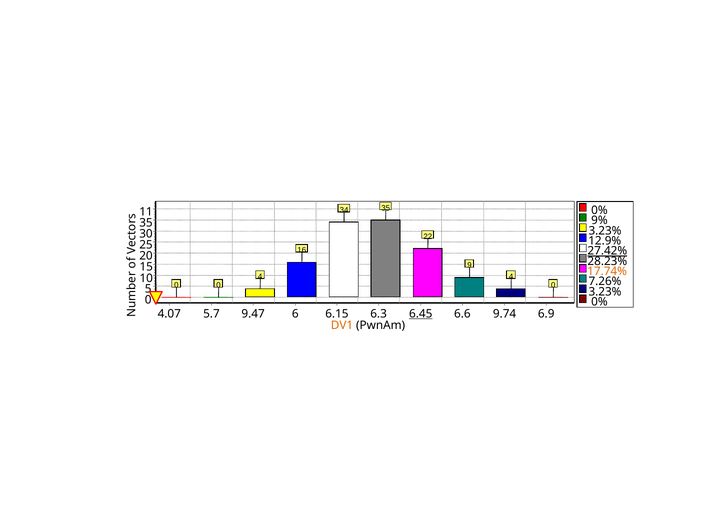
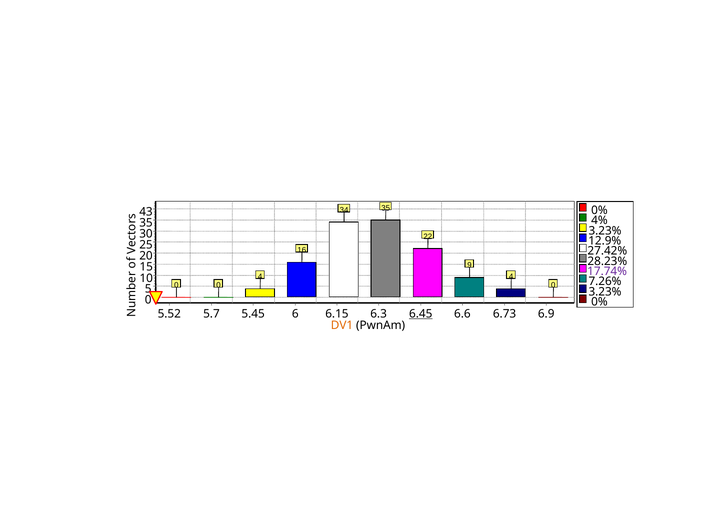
11: 11 -> 43
9%: 9% -> 4%
27.42% underline: present -> none
17.74% colour: orange -> purple
4.07: 4.07 -> 5.52
9.47: 9.47 -> 5.45
9.74: 9.74 -> 6.73
